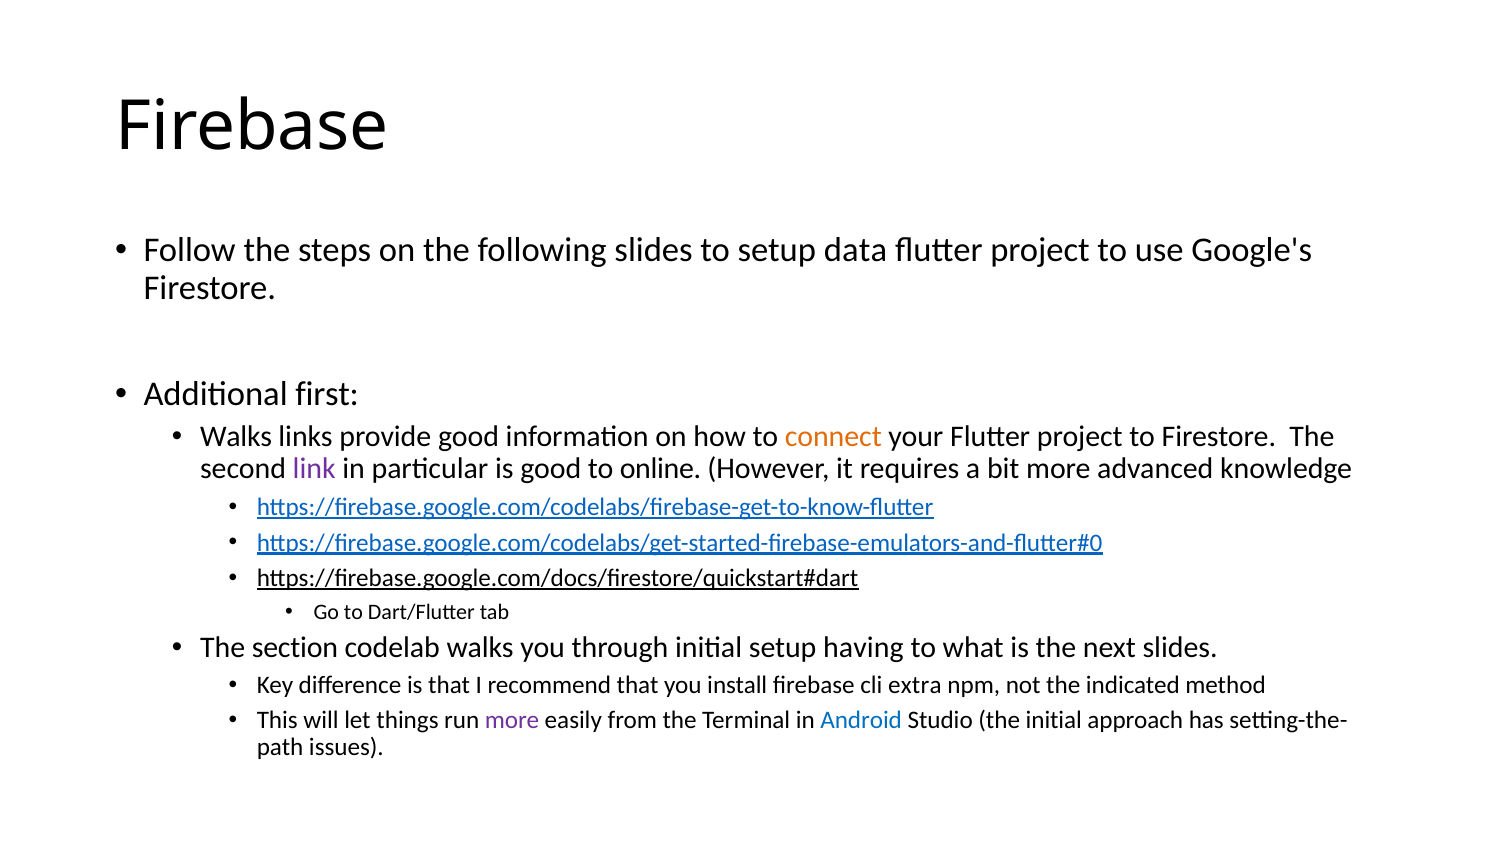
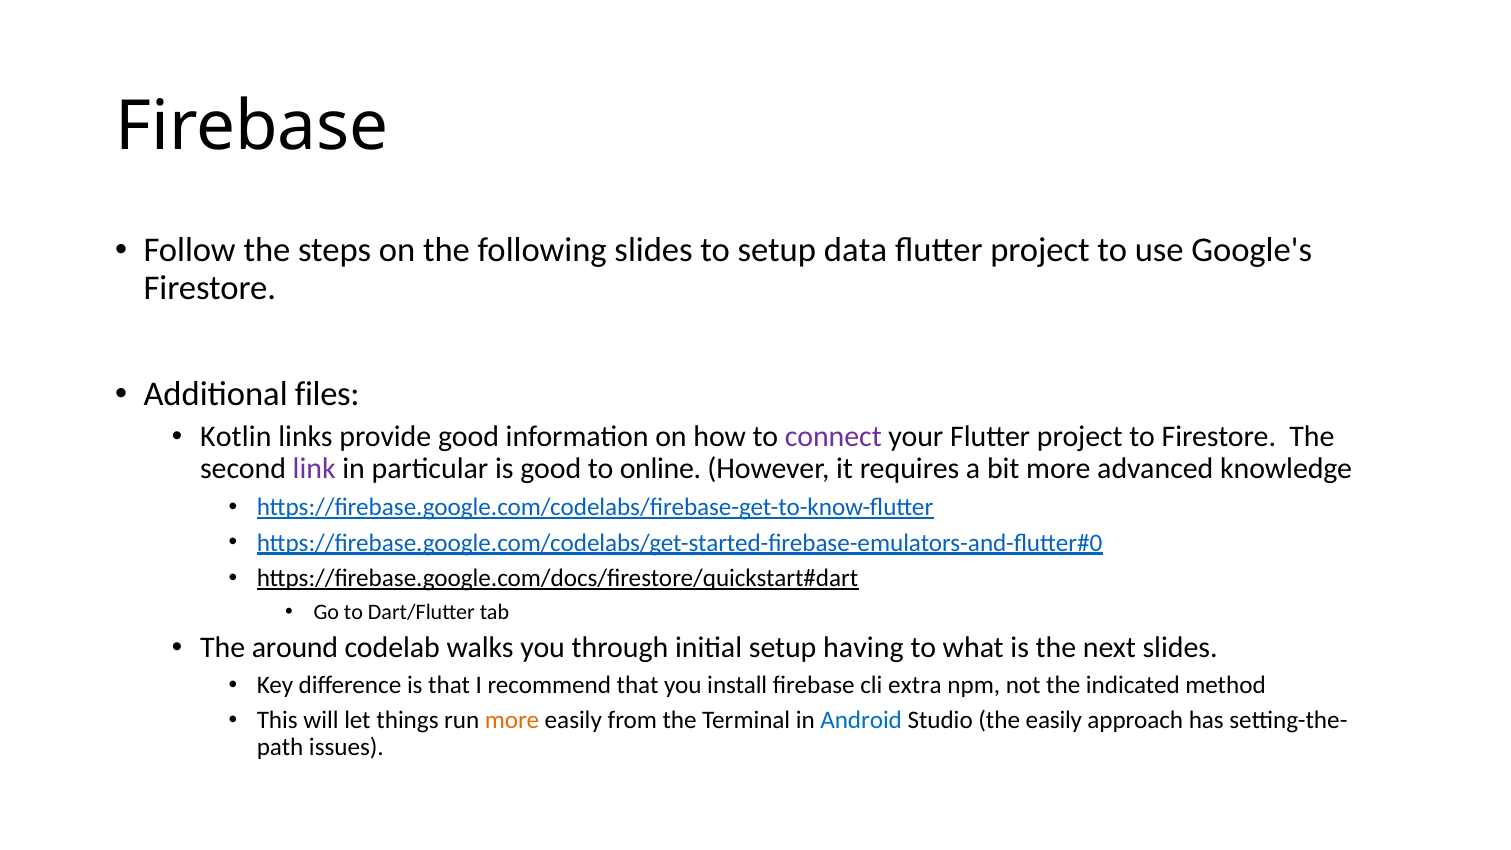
first: first -> files
Walks at (236, 437): Walks -> Kotlin
connect colour: orange -> purple
section: section -> around
more at (512, 720) colour: purple -> orange
the initial: initial -> easily
